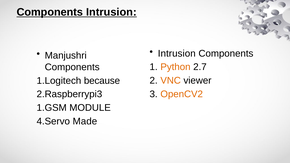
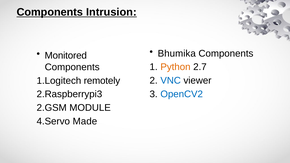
Intrusion at (177, 53): Intrusion -> Bhumika
Manjushri: Manjushri -> Monitored
VNC colour: orange -> blue
because: because -> remotely
OpenCV2 colour: orange -> blue
1.GSM: 1.GSM -> 2.GSM
